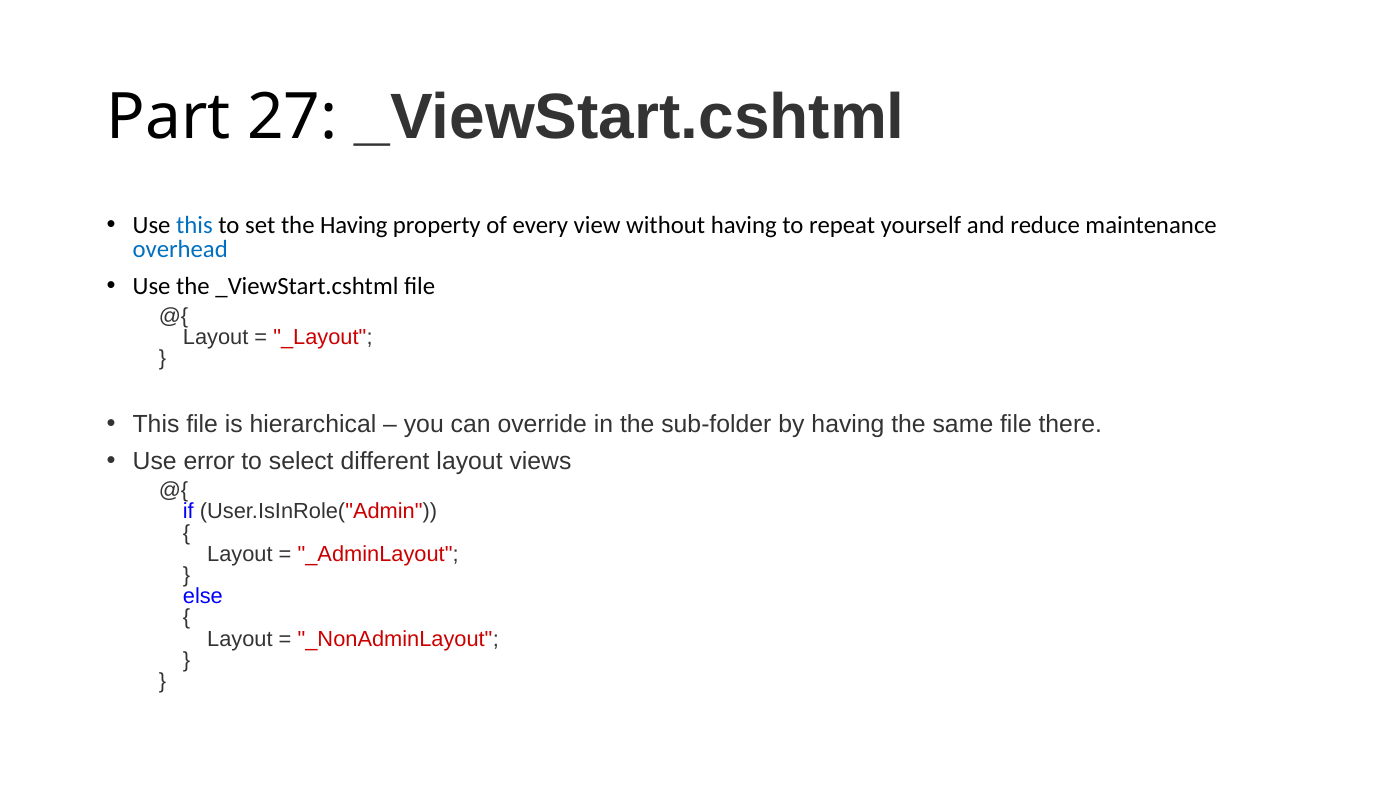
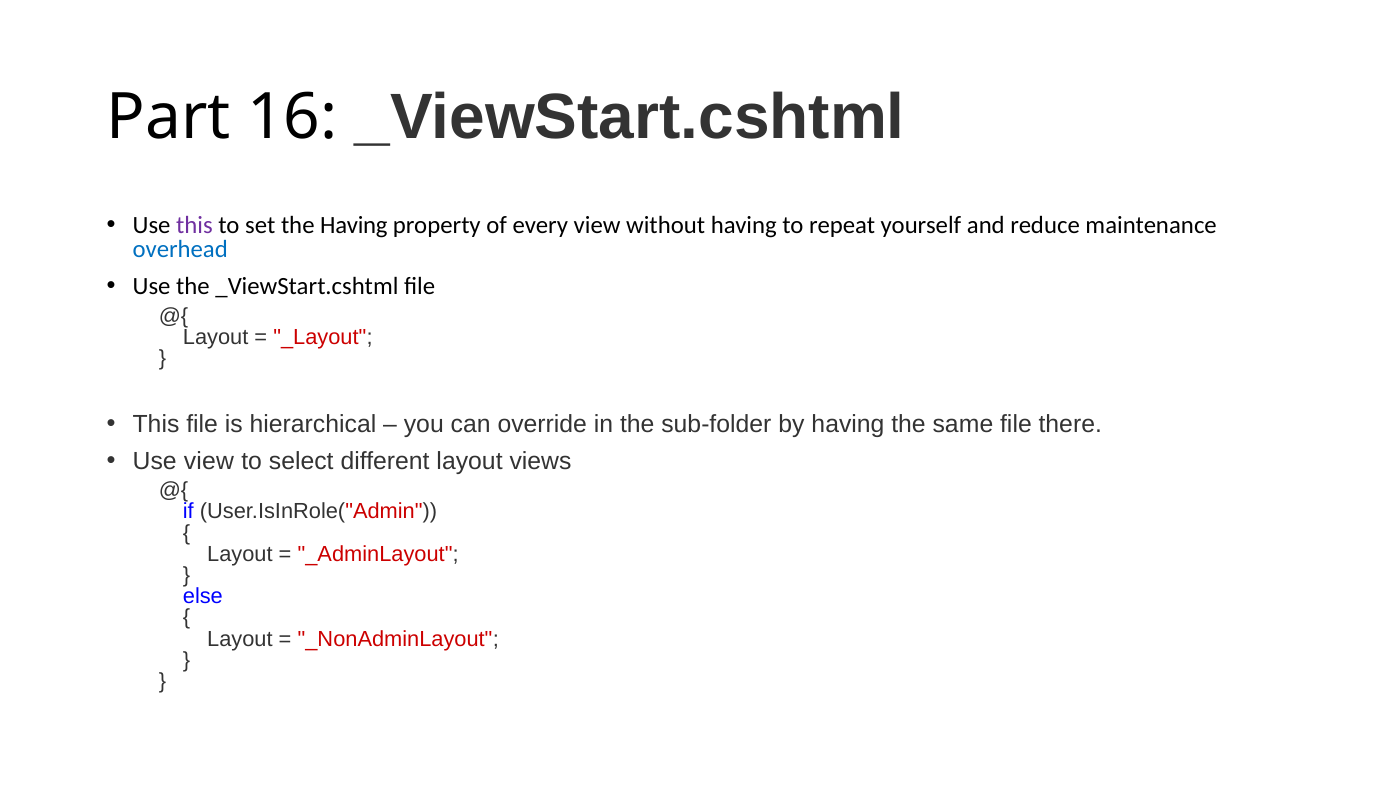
27: 27 -> 16
this at (195, 226) colour: blue -> purple
Use error: error -> view
